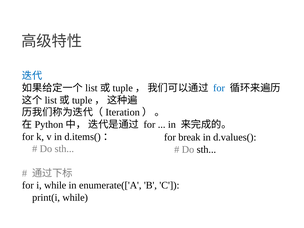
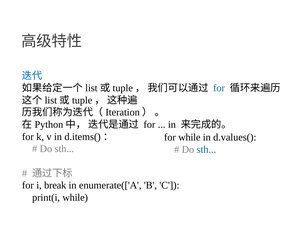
for break: break -> while
sth at (206, 149) colour: black -> blue
i while: while -> break
